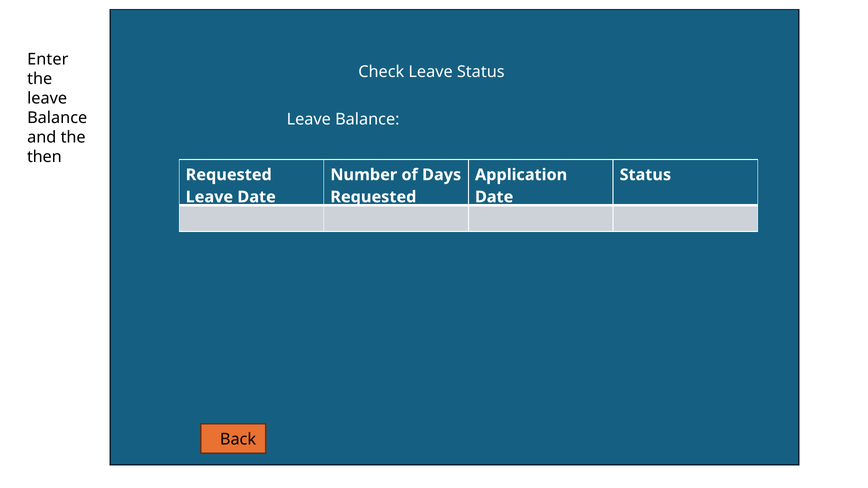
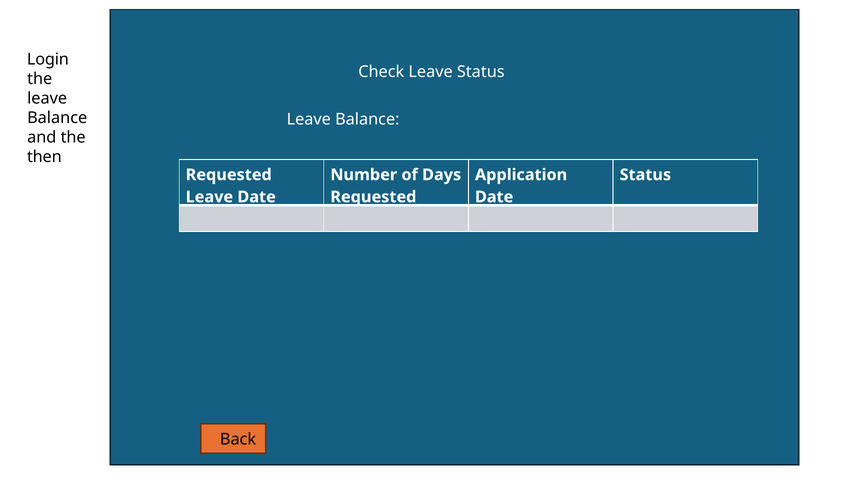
Enter: Enter -> Login
